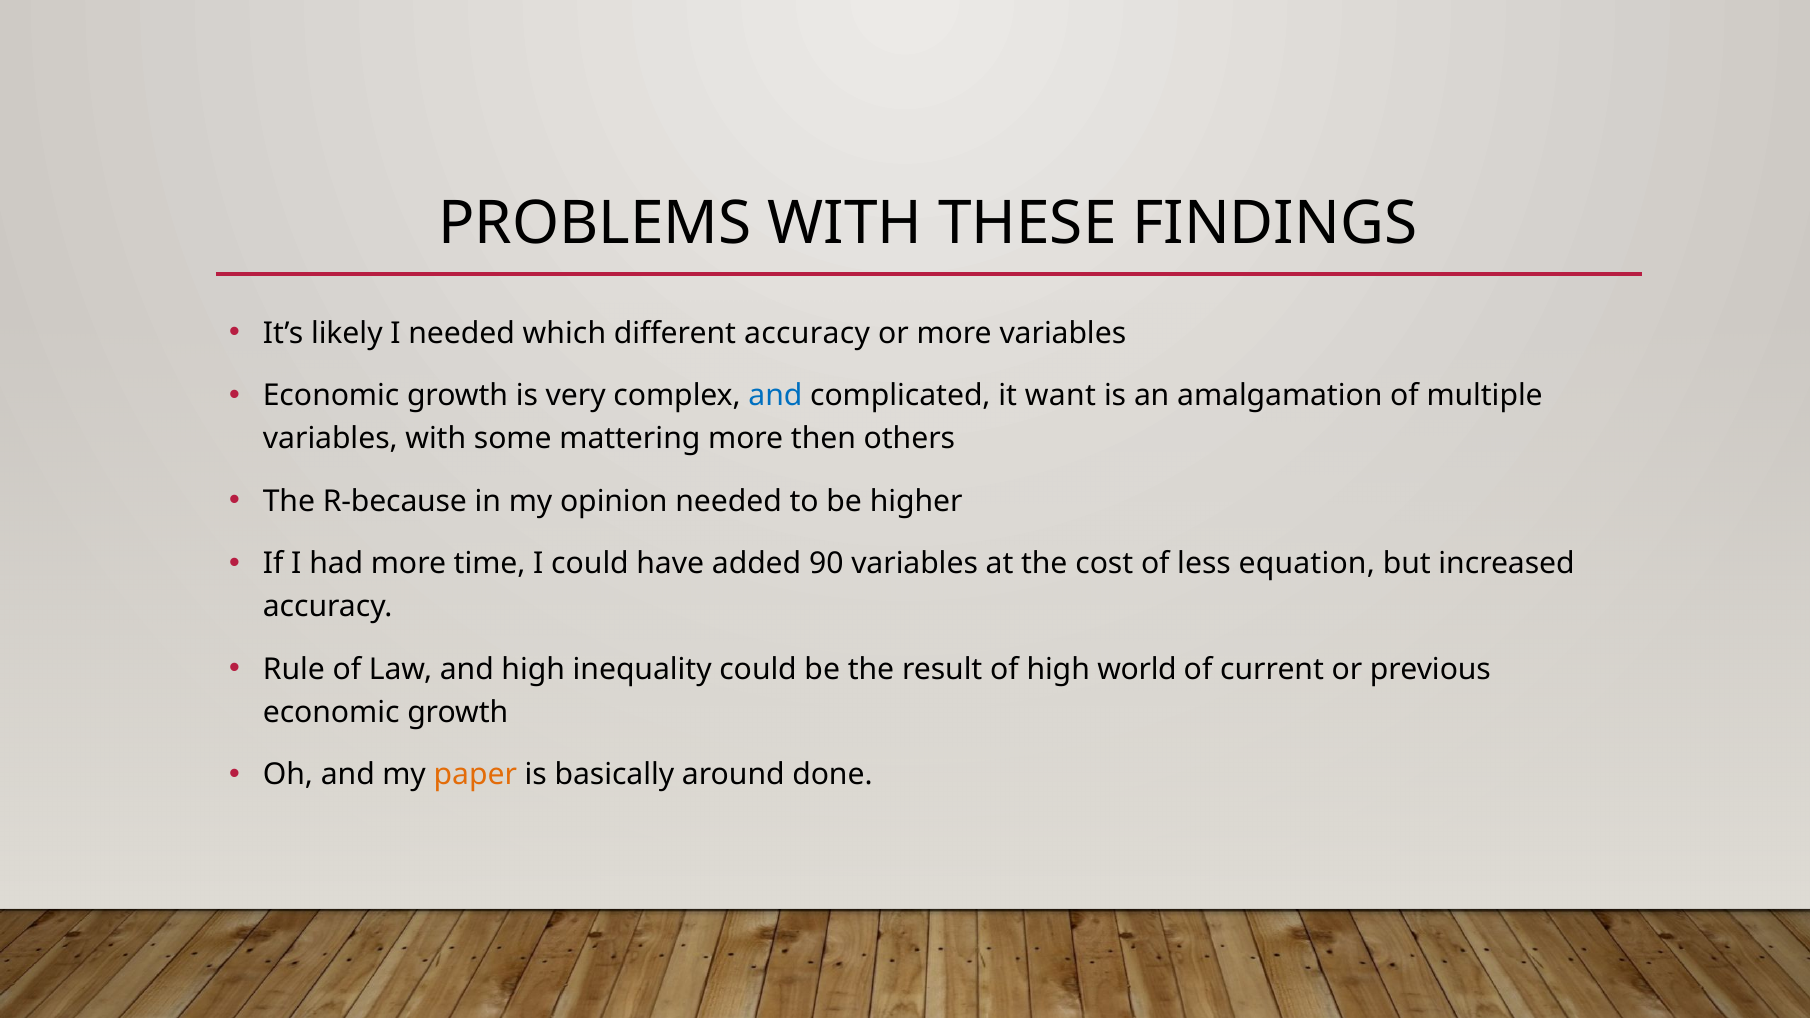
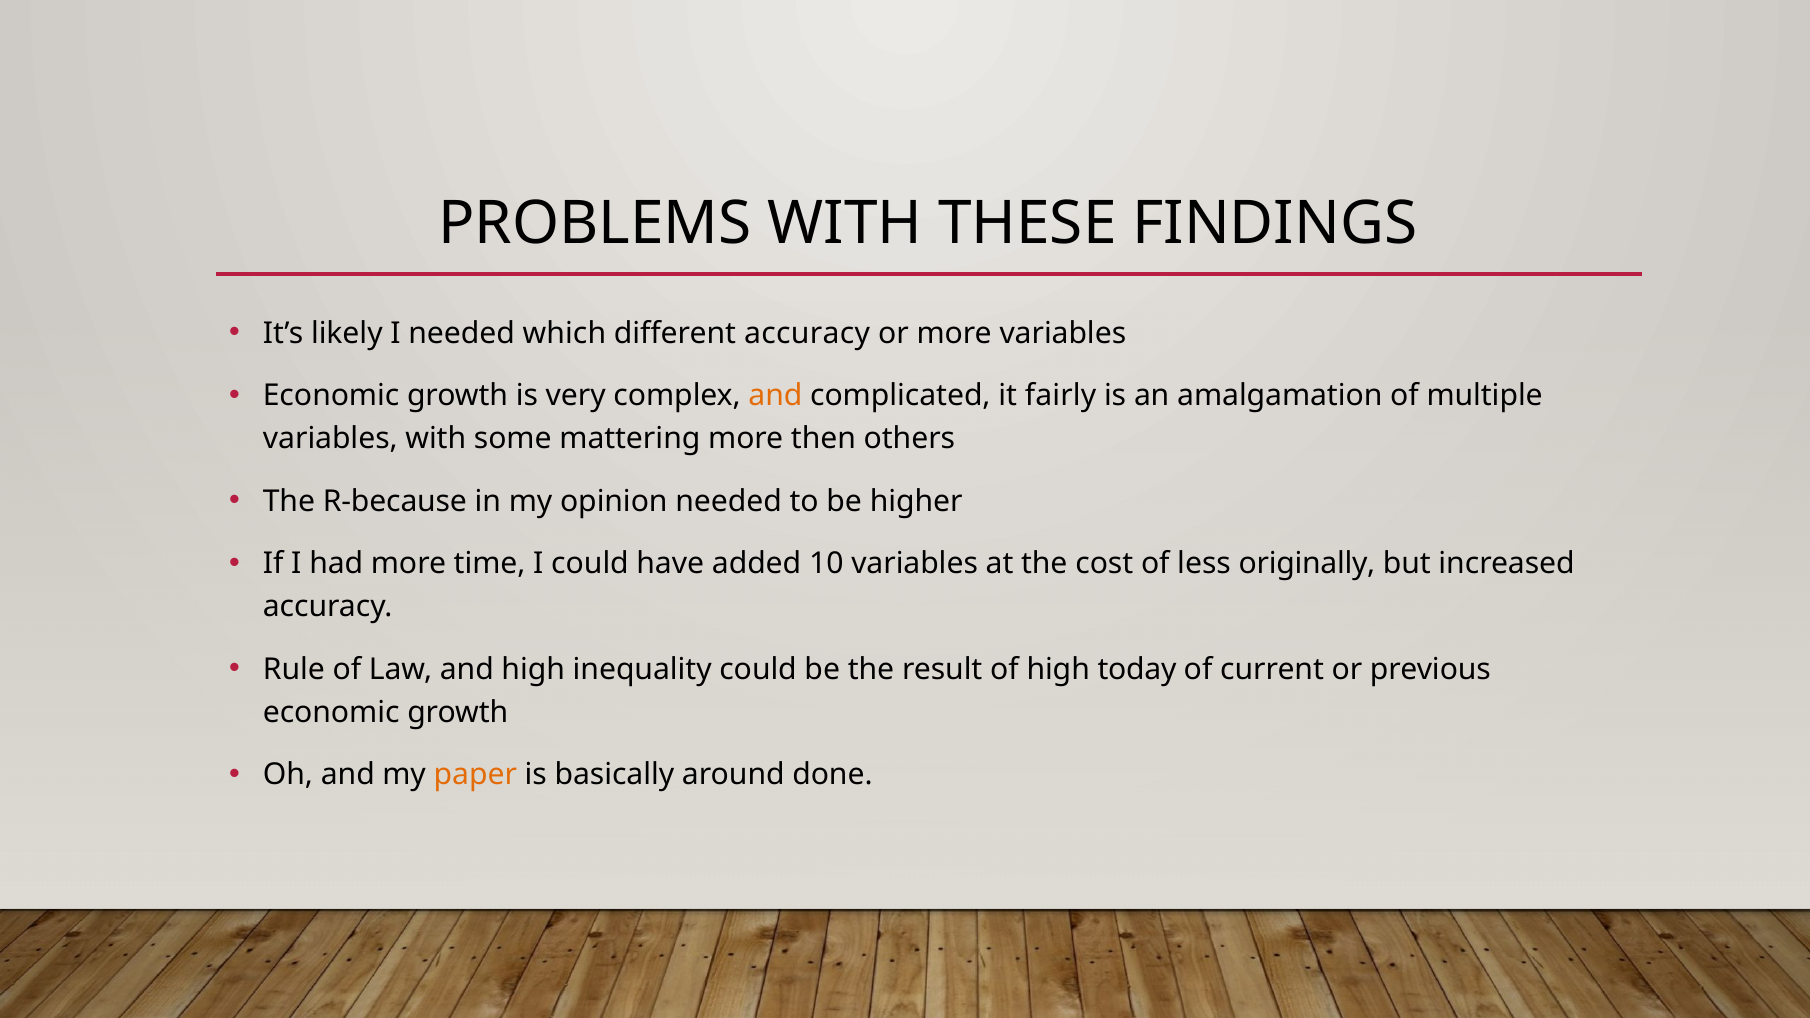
and at (775, 396) colour: blue -> orange
want: want -> fairly
90: 90 -> 10
equation: equation -> originally
world: world -> today
